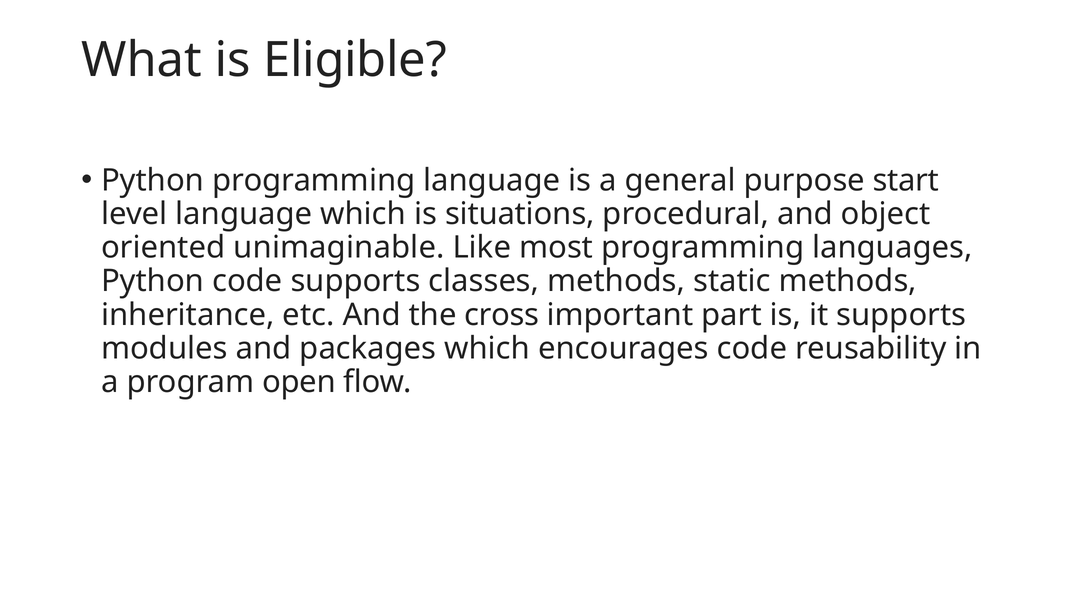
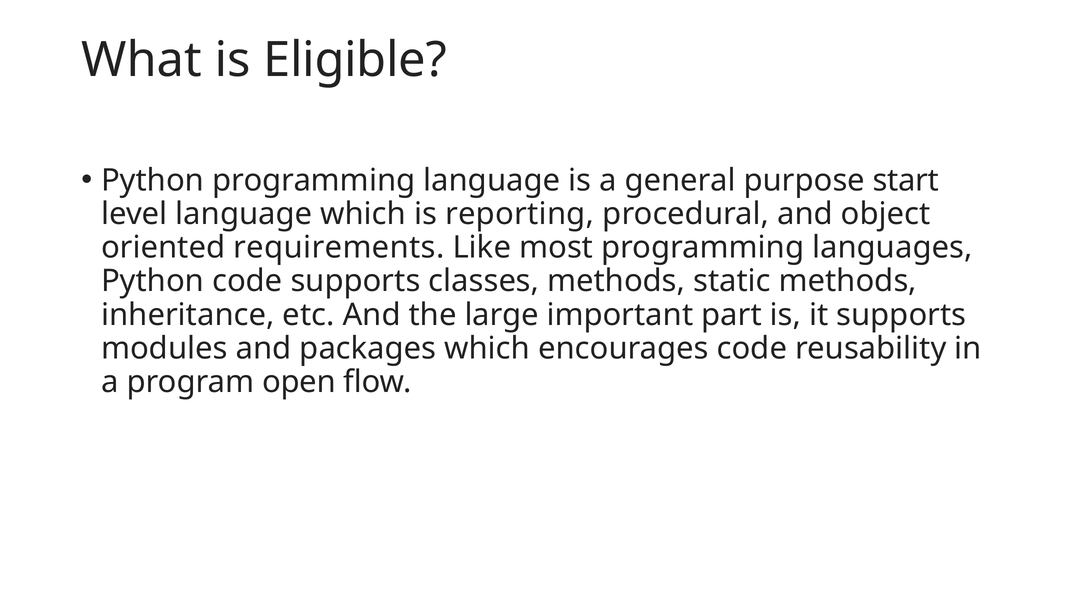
situations: situations -> reporting
unimaginable: unimaginable -> requirements
cross: cross -> large
